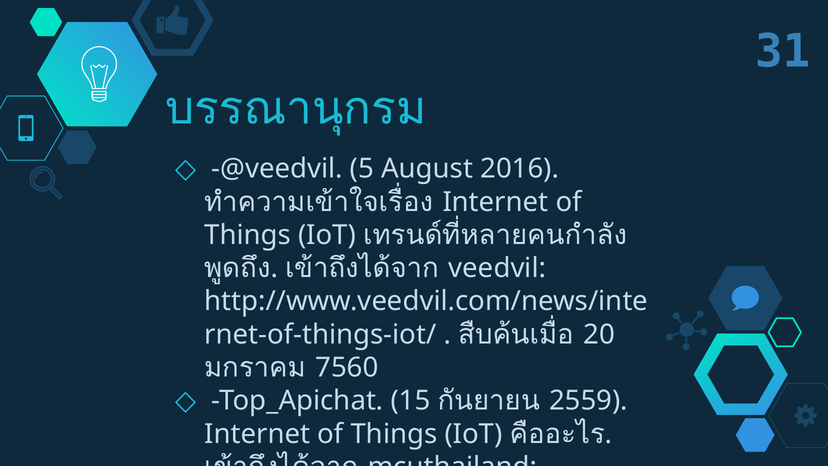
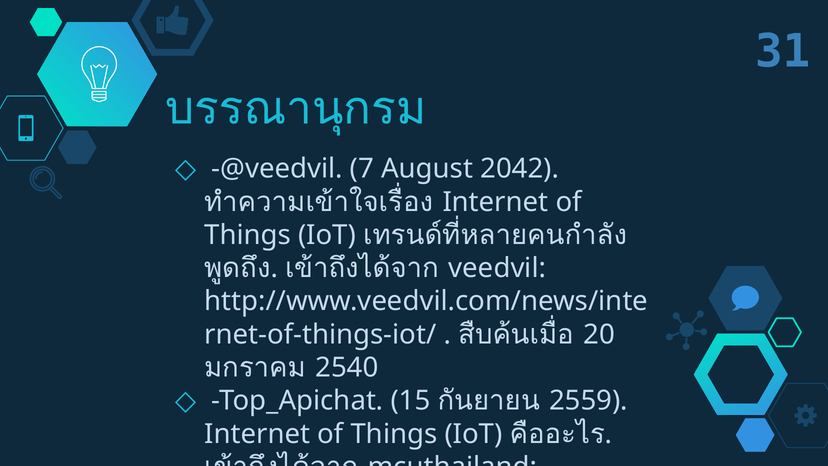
5: 5 -> 7
2016: 2016 -> 2042
7560: 7560 -> 2540
